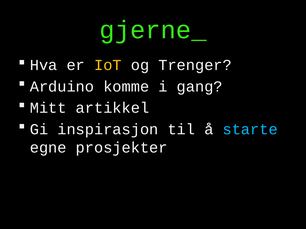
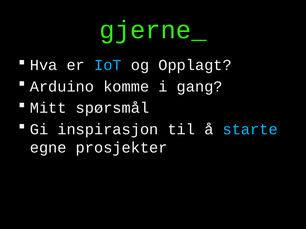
IoT colour: yellow -> light blue
Trenger: Trenger -> Opplagt
artikkel: artikkel -> spørsmål
